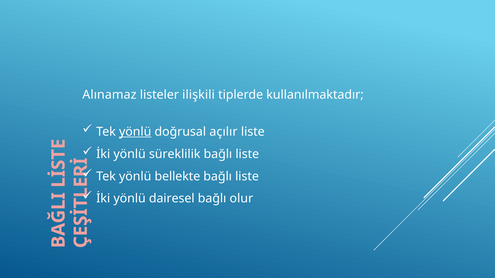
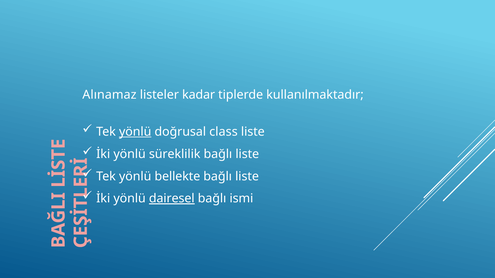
ilişkili: ilişkili -> kadar
açılır: açılır -> class
dairesel underline: none -> present
olur: olur -> ismi
